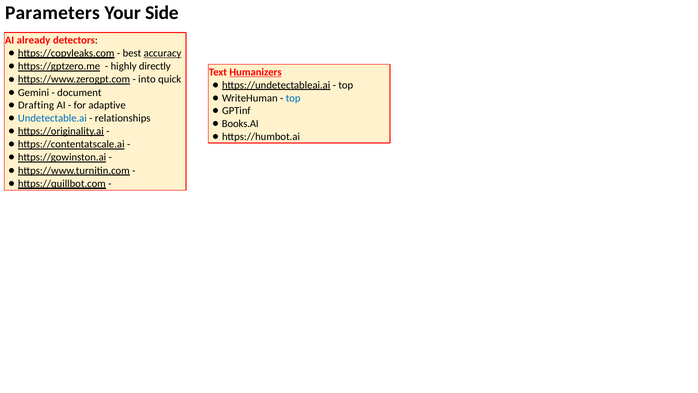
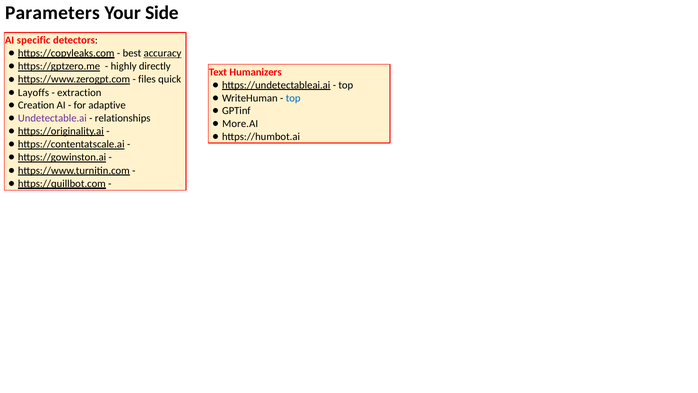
already: already -> specific
Humanizers underline: present -> none
into: into -> files
Gemini: Gemini -> Layoffs
document: document -> extraction
Drafting: Drafting -> Creation
Undetectable.ai colour: blue -> purple
Books.AI: Books.AI -> More.AI
